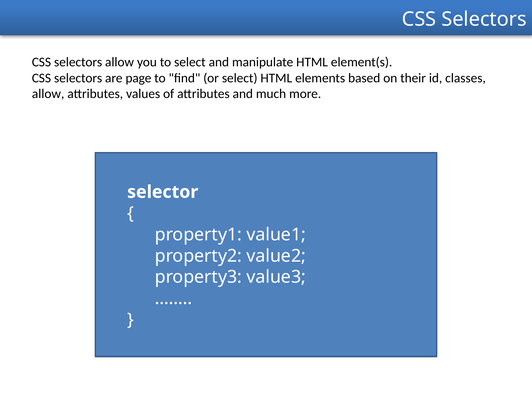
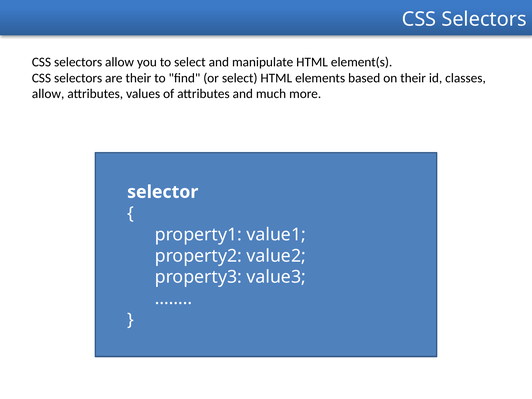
are page: page -> their
